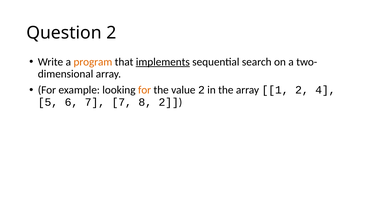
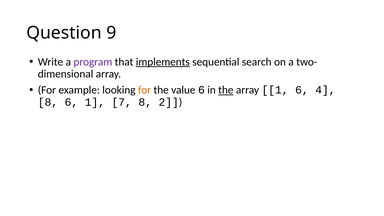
Question 2: 2 -> 9
program colour: orange -> purple
value 2: 2 -> 6
the at (226, 90) underline: none -> present
1 2: 2 -> 6
5 at (48, 102): 5 -> 8
6 7: 7 -> 1
